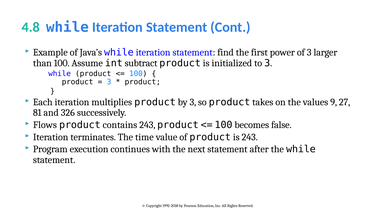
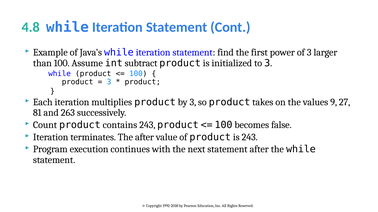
326: 326 -> 263
Flows: Flows -> Count
The time: time -> after
